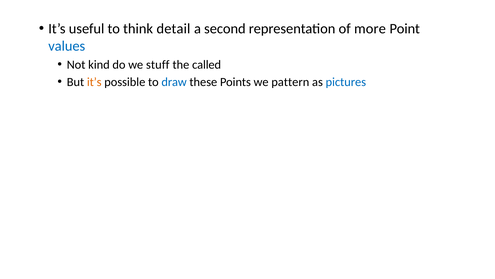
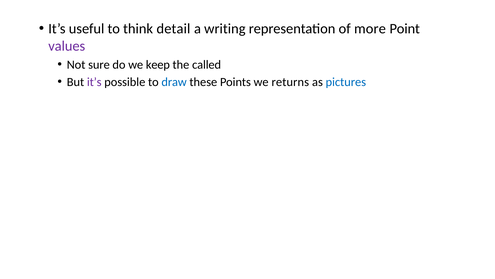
second: second -> writing
values colour: blue -> purple
kind: kind -> sure
stuff: stuff -> keep
it’s at (94, 82) colour: orange -> purple
pattern: pattern -> returns
